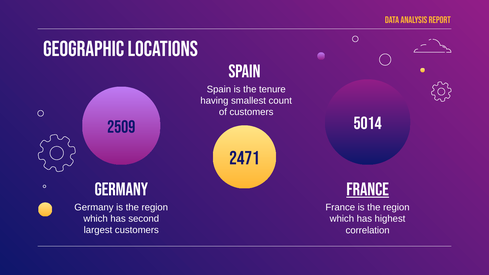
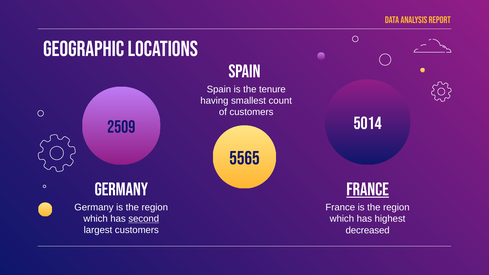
2471: 2471 -> 5565
second underline: none -> present
correlation: correlation -> decreased
